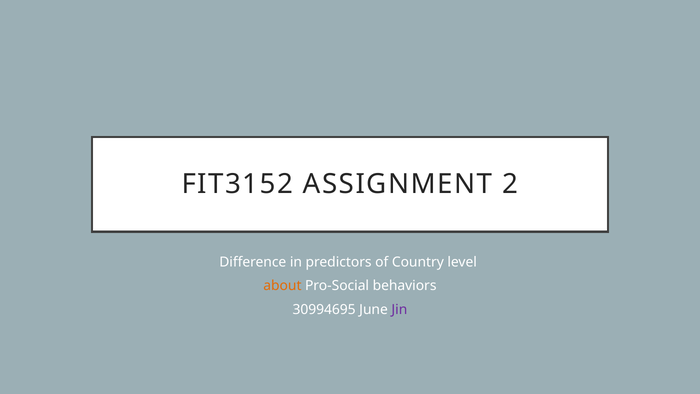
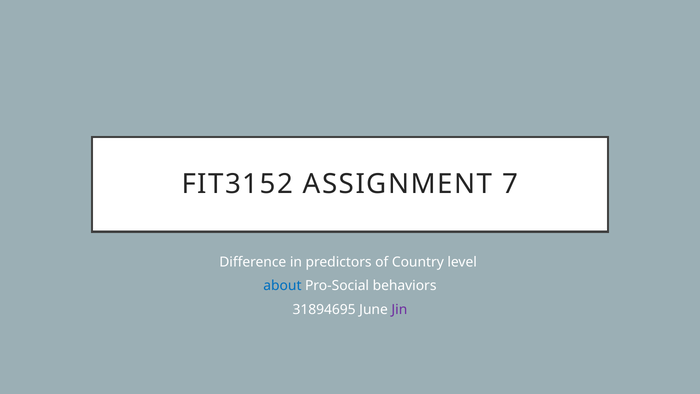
2: 2 -> 7
about colour: orange -> blue
30994695: 30994695 -> 31894695
